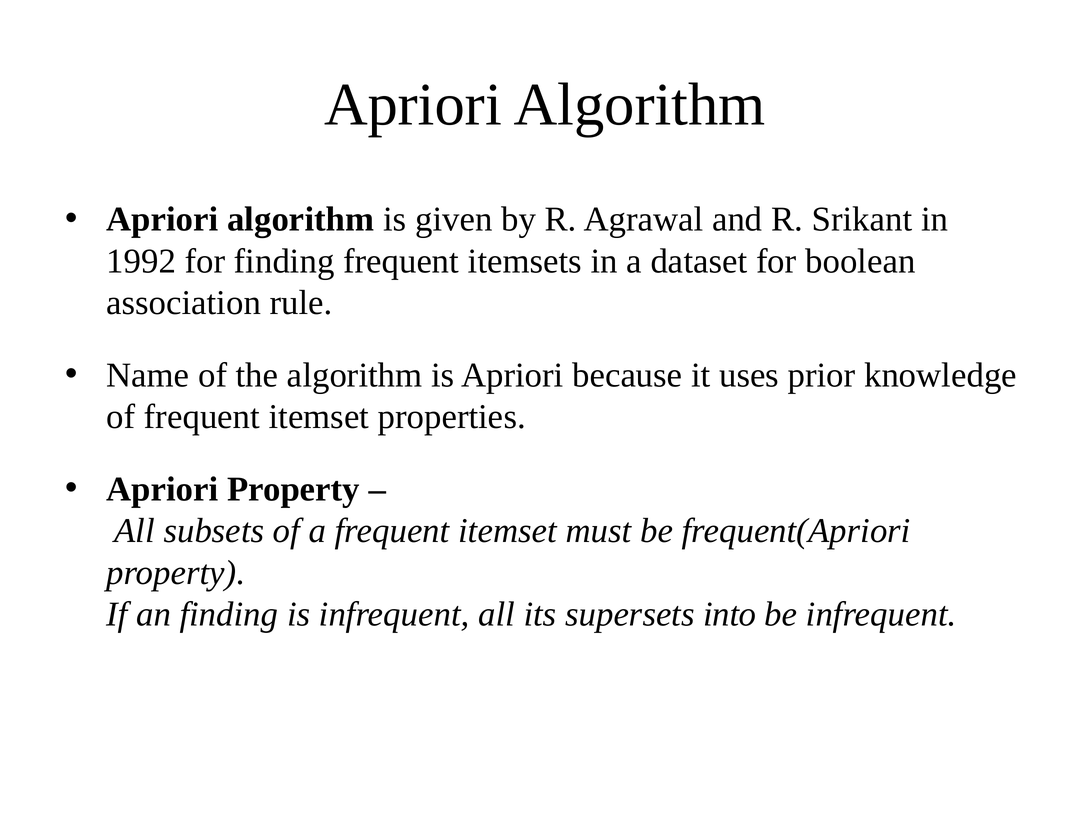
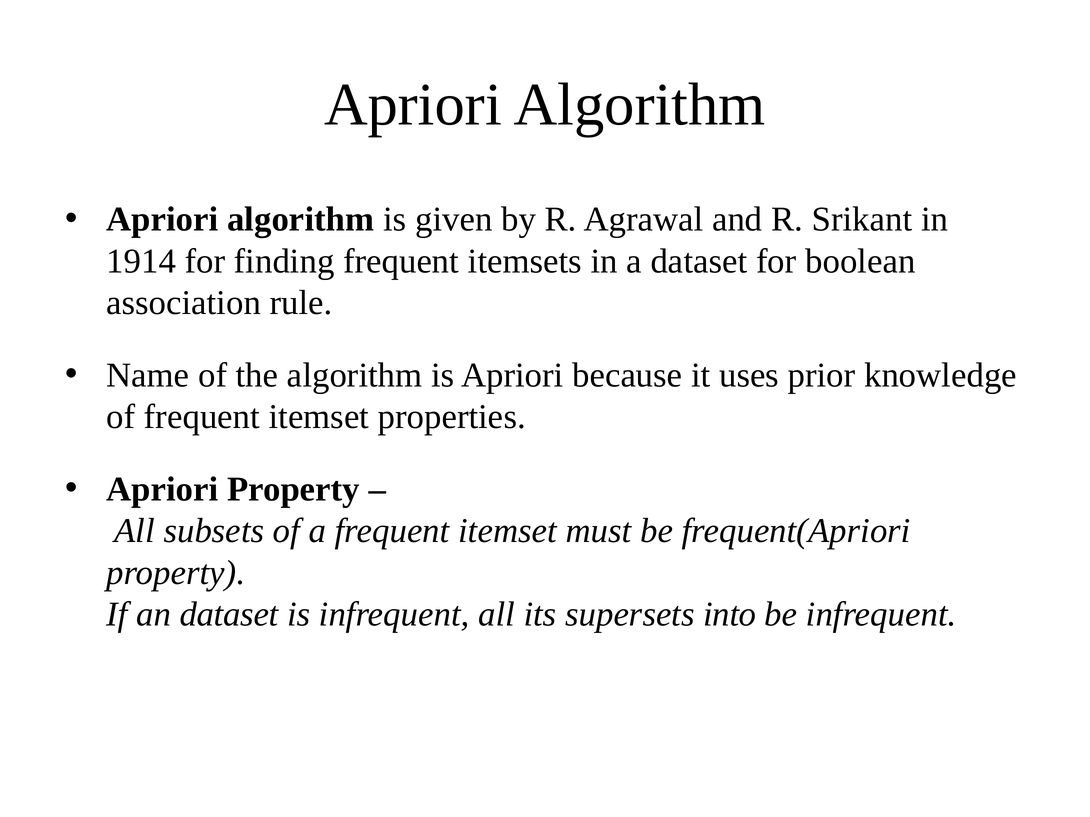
1992: 1992 -> 1914
an finding: finding -> dataset
